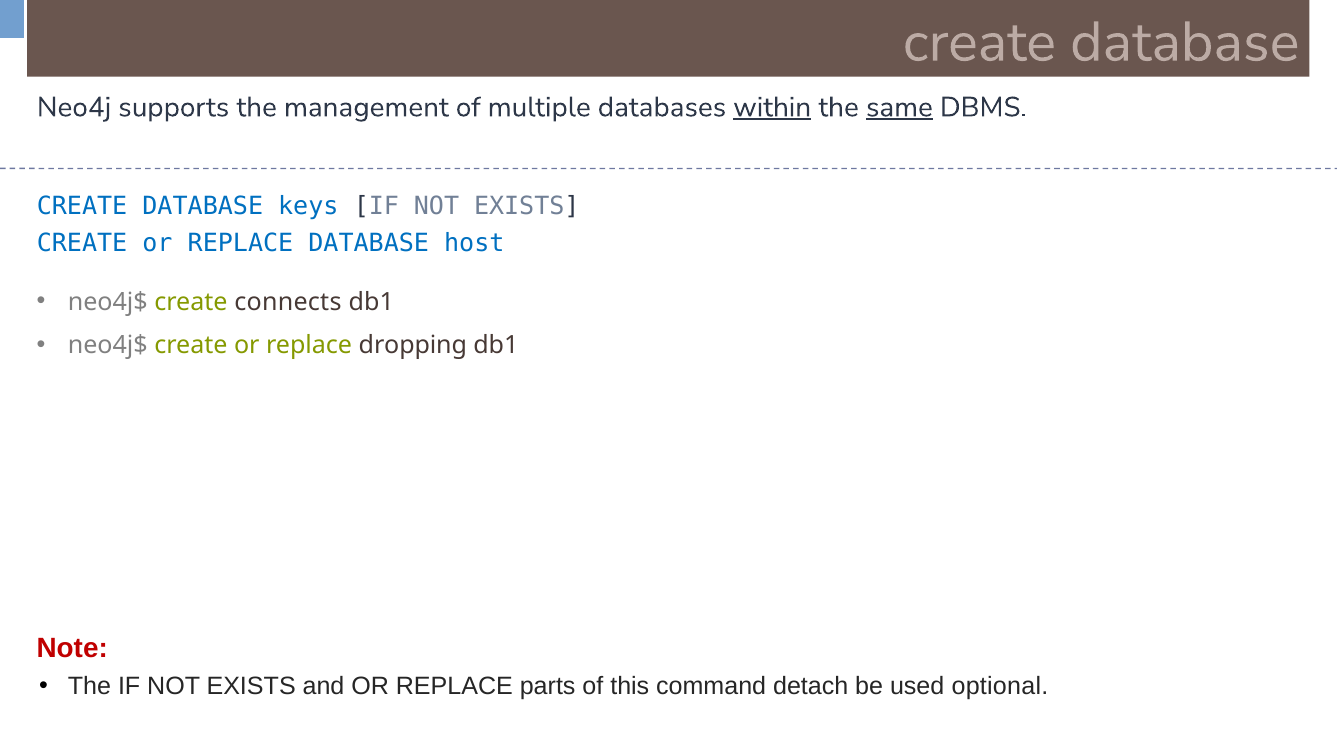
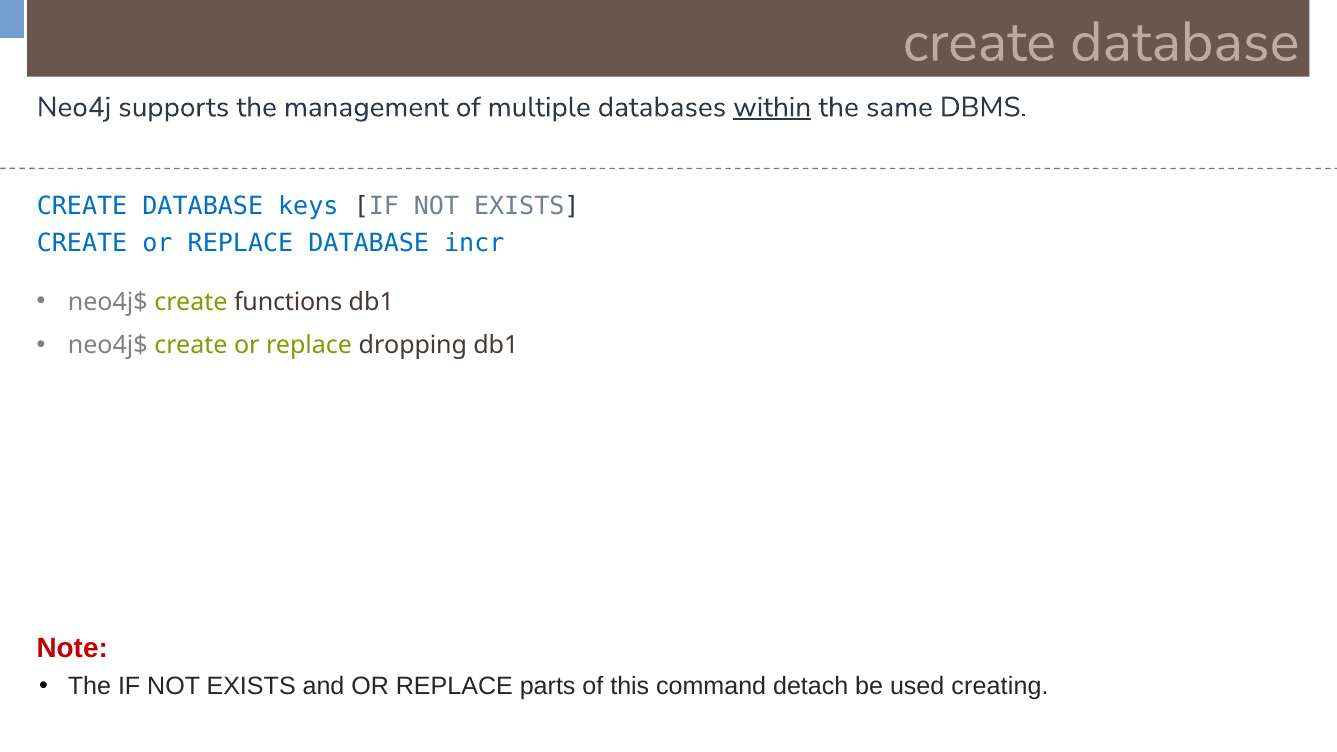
same underline: present -> none
host: host -> incr
connects: connects -> functions
optional: optional -> creating
